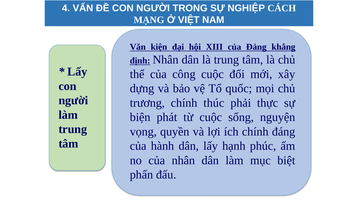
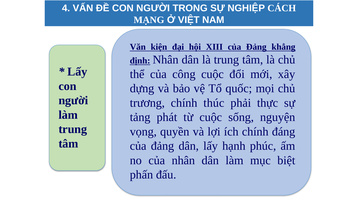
biện: biện -> tảng
hành at (162, 146): hành -> đảng
